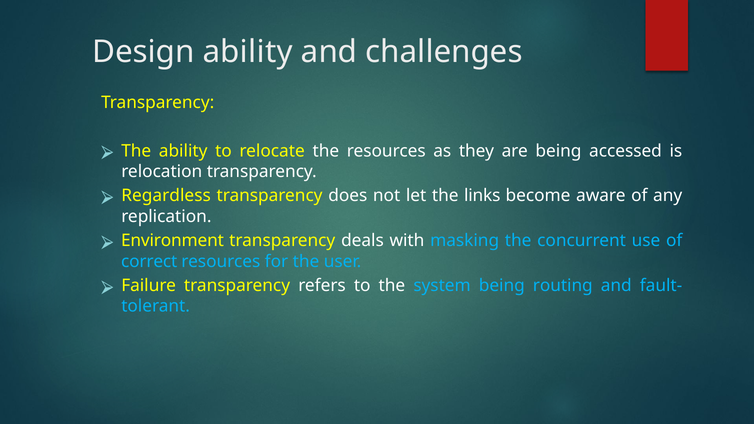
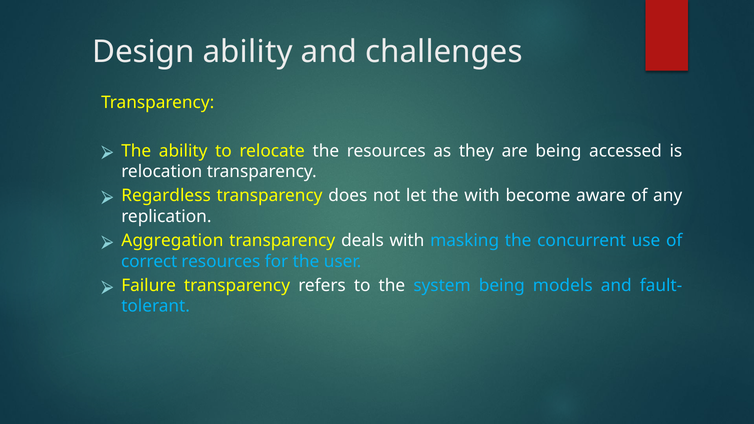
the links: links -> with
Environment: Environment -> Aggregation
routing: routing -> models
